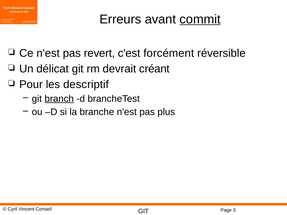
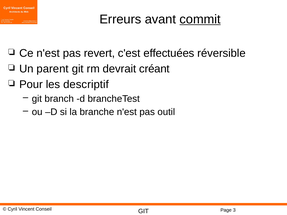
forcément: forcément -> effectuées
délicat: délicat -> parent
branch underline: present -> none
plus: plus -> outil
